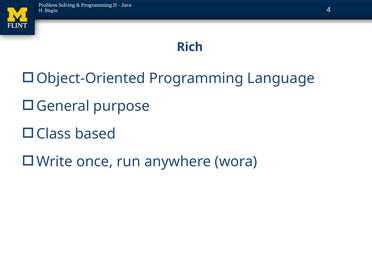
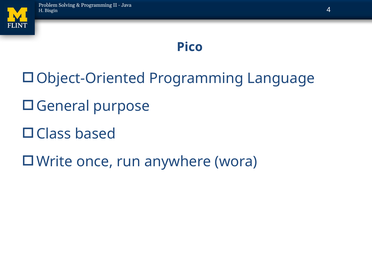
Rich: Rich -> Pico
